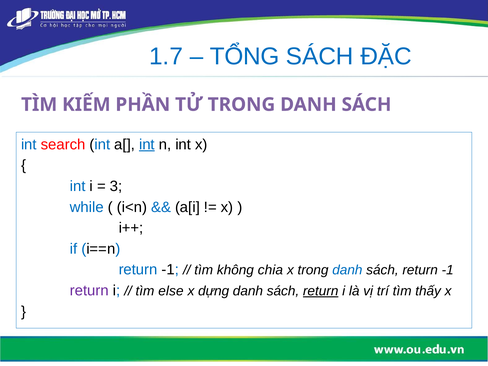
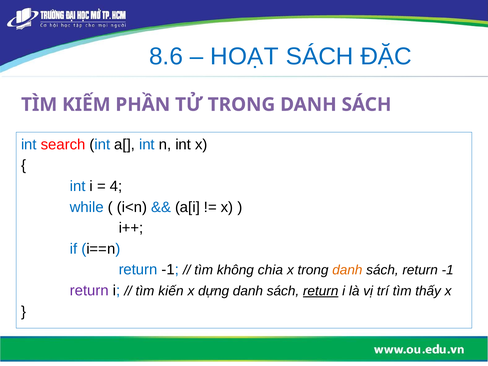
1.7: 1.7 -> 8.6
TỔNG: TỔNG -> HOẠT
int at (147, 144) underline: present -> none
3: 3 -> 4
danh at (347, 270) colour: blue -> orange
else: else -> kiến
